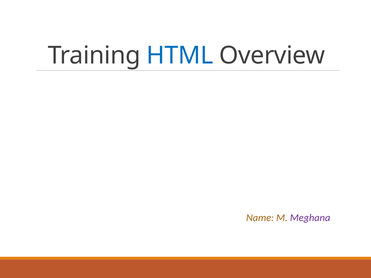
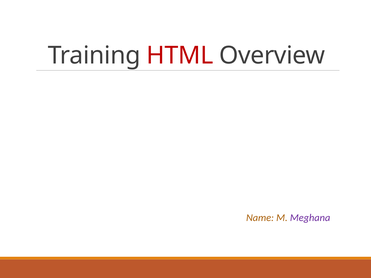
HTML colour: blue -> red
